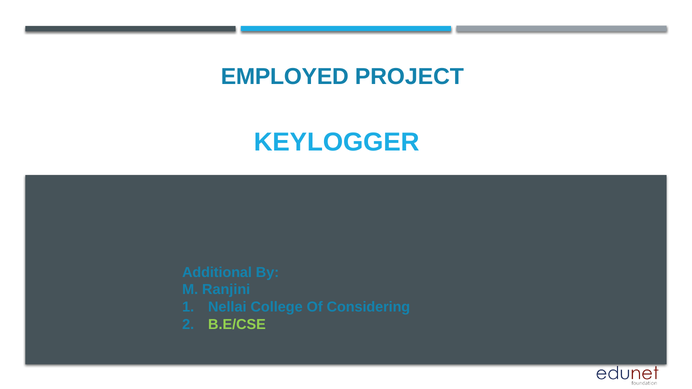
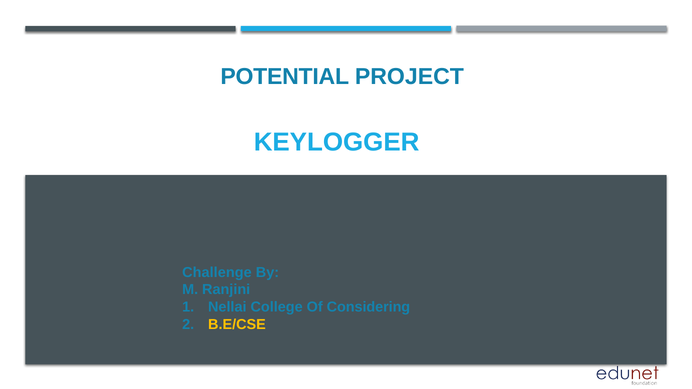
EMPLOYED: EMPLOYED -> POTENTIAL
Additional: Additional -> Challenge
B.E/CSE colour: light green -> yellow
